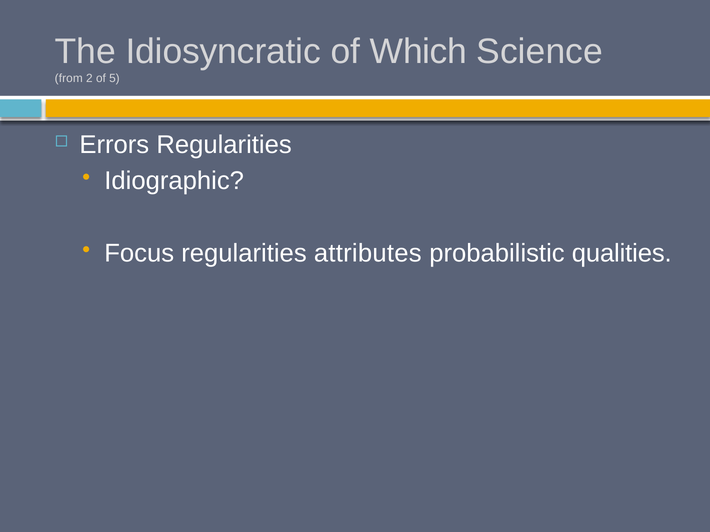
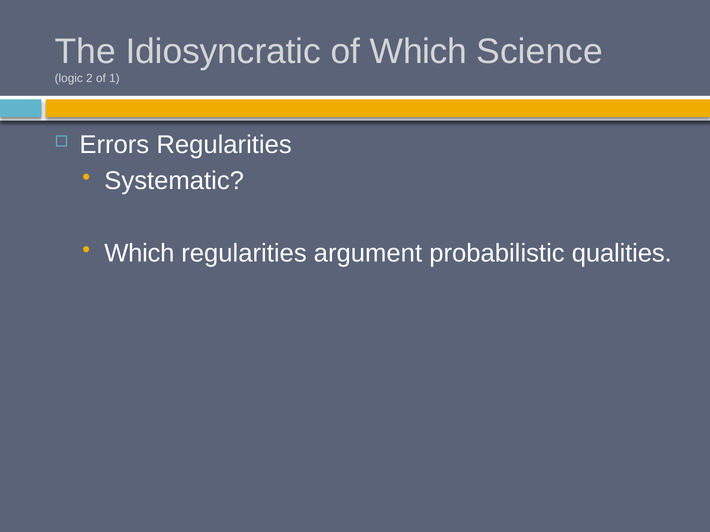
from: from -> logic
5: 5 -> 1
Idiographic: Idiographic -> Systematic
Focus at (139, 253): Focus -> Which
attributes: attributes -> argument
